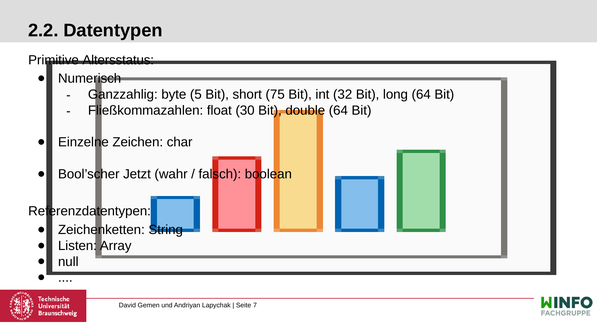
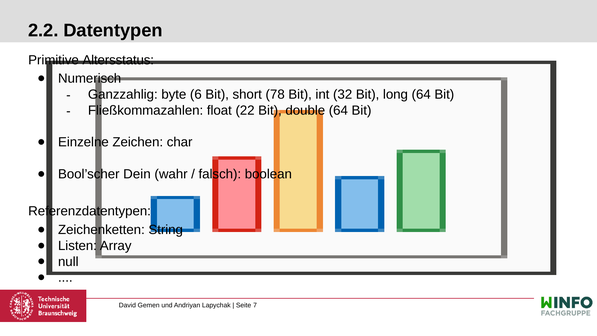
5: 5 -> 6
75: 75 -> 78
30: 30 -> 22
Jetzt: Jetzt -> Dein
